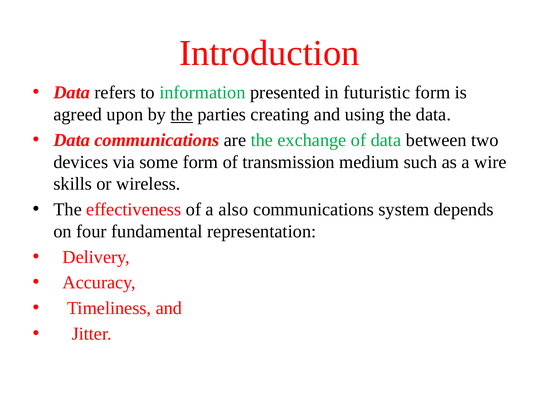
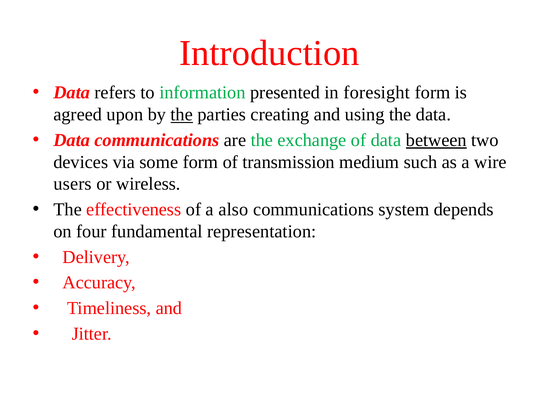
futuristic: futuristic -> foresight
between underline: none -> present
skills: skills -> users
